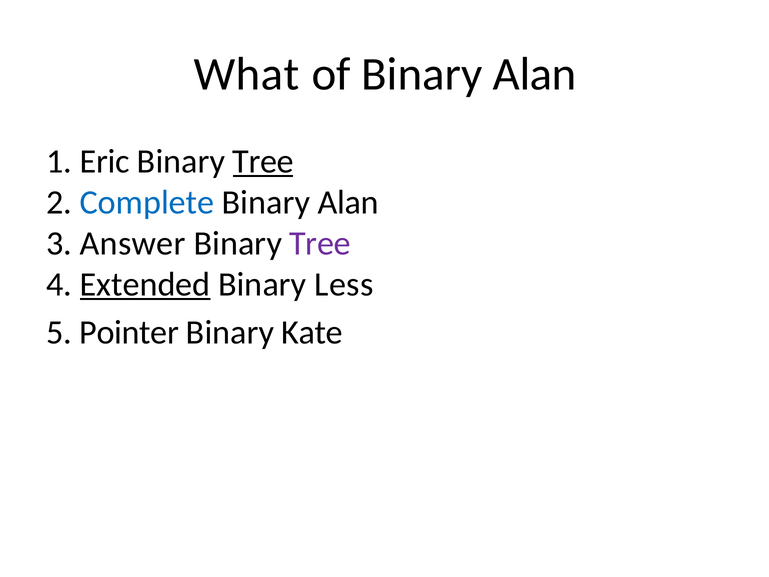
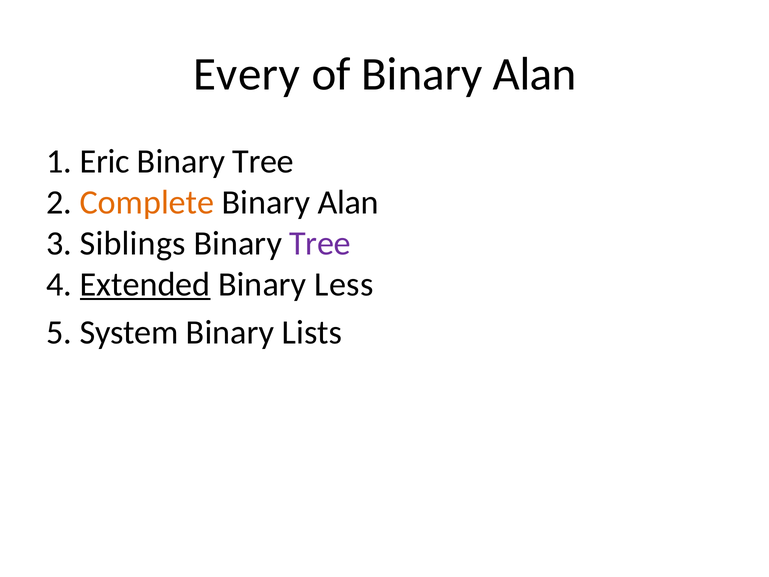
What: What -> Every
Tree at (263, 161) underline: present -> none
Complete colour: blue -> orange
Answer: Answer -> Siblings
Pointer: Pointer -> System
Kate: Kate -> Lists
